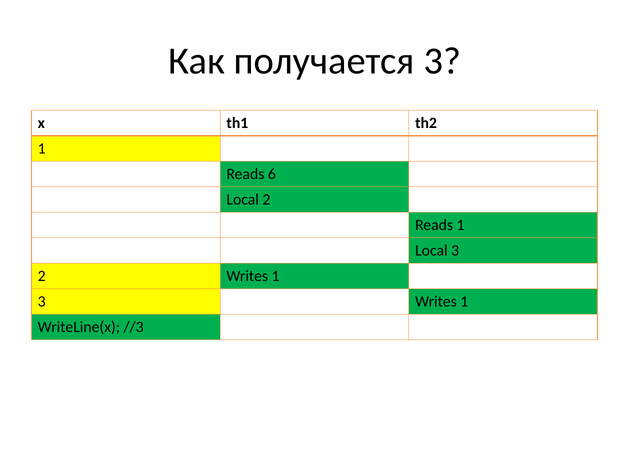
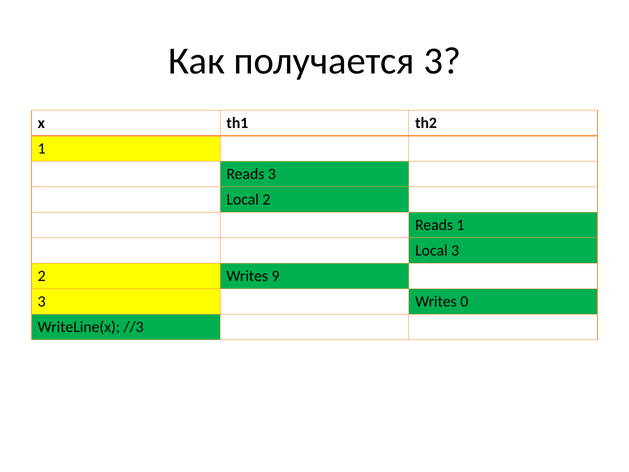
Reads 6: 6 -> 3
2 Writes 1: 1 -> 9
3 Writes 1: 1 -> 0
